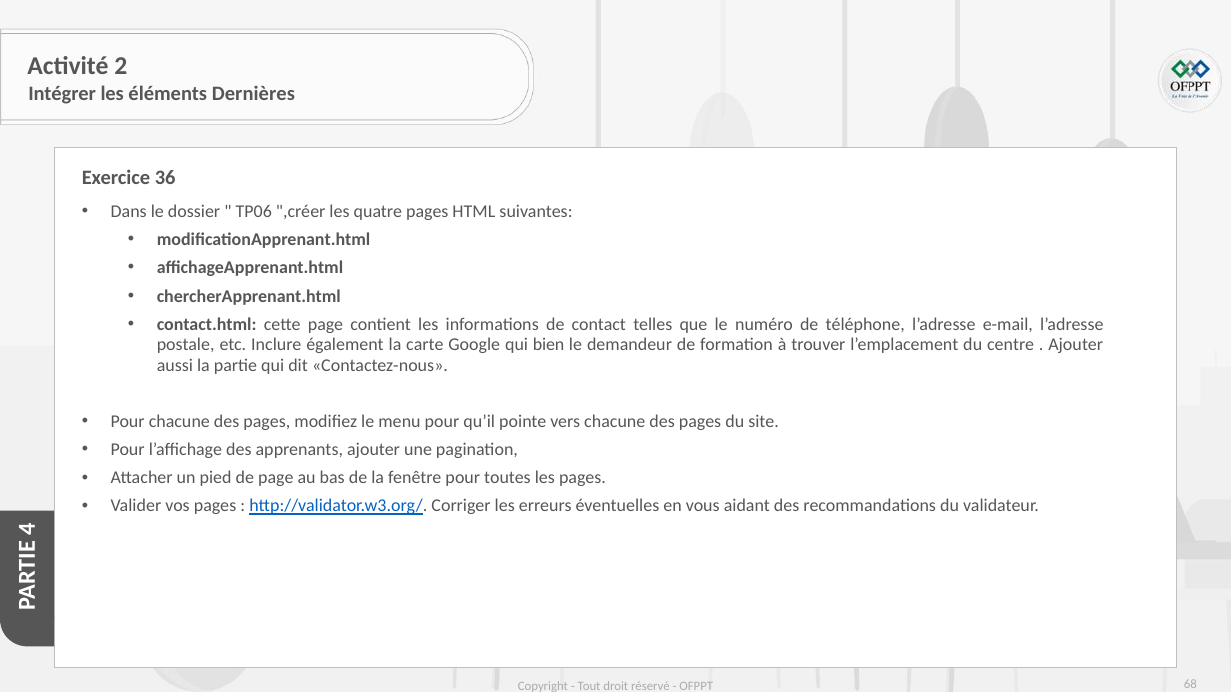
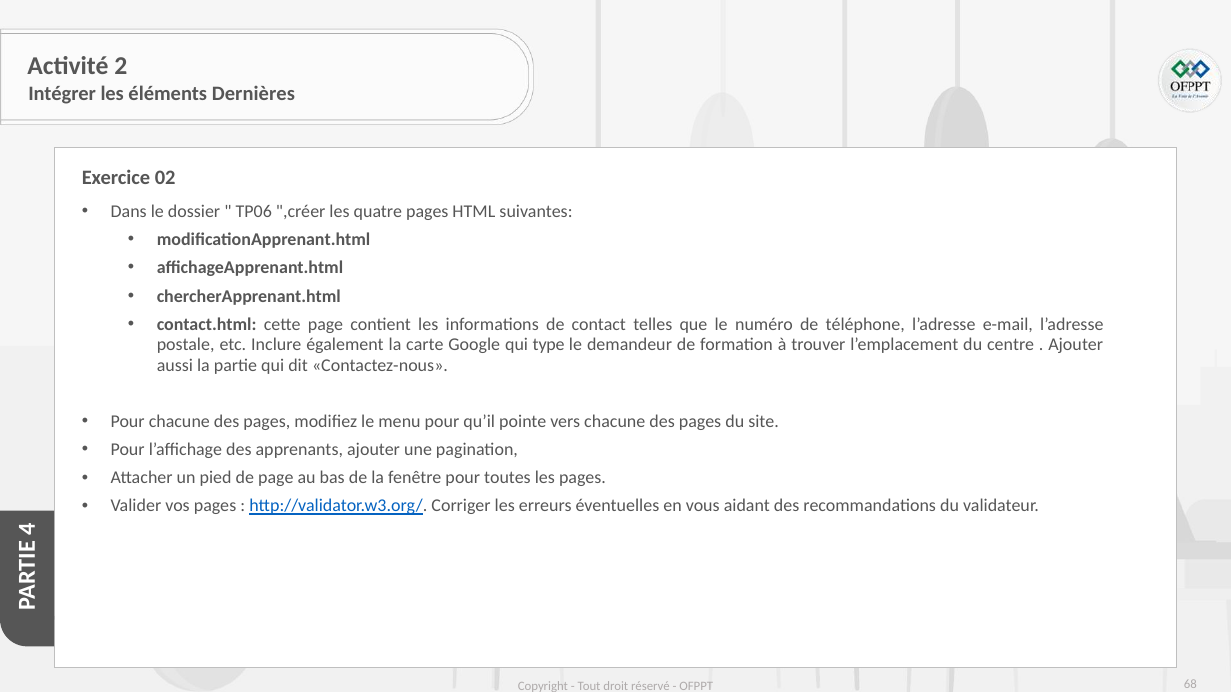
36: 36 -> 02
bien: bien -> type
